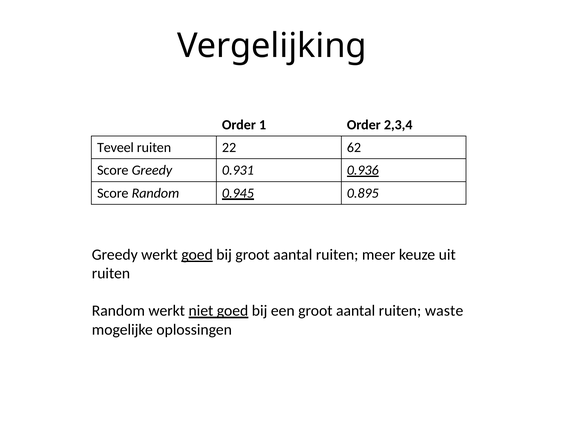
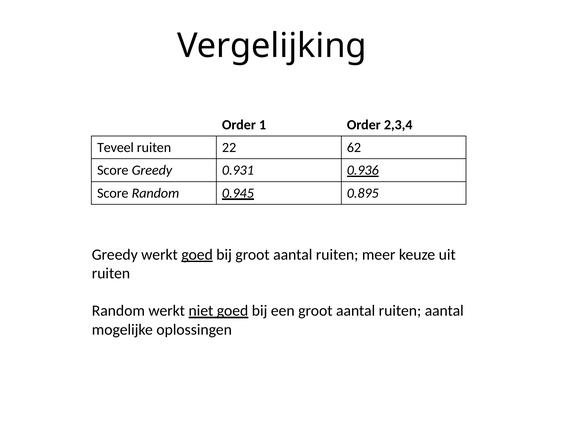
ruiten waste: waste -> aantal
